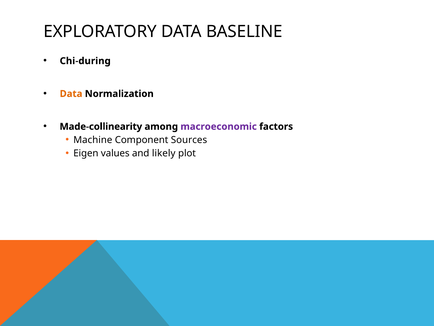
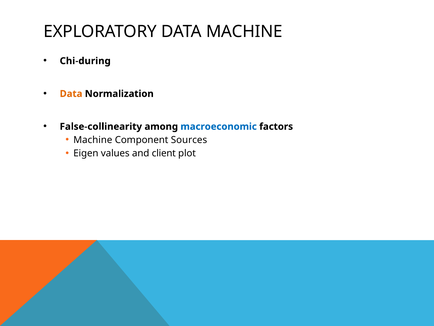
DATA BASELINE: BASELINE -> MACHINE
Made-collinearity: Made-collinearity -> False-collinearity
macroeconomic colour: purple -> blue
likely: likely -> client
